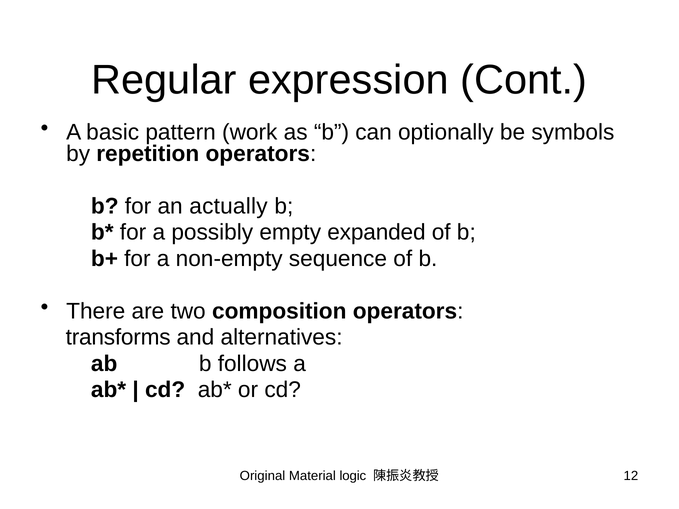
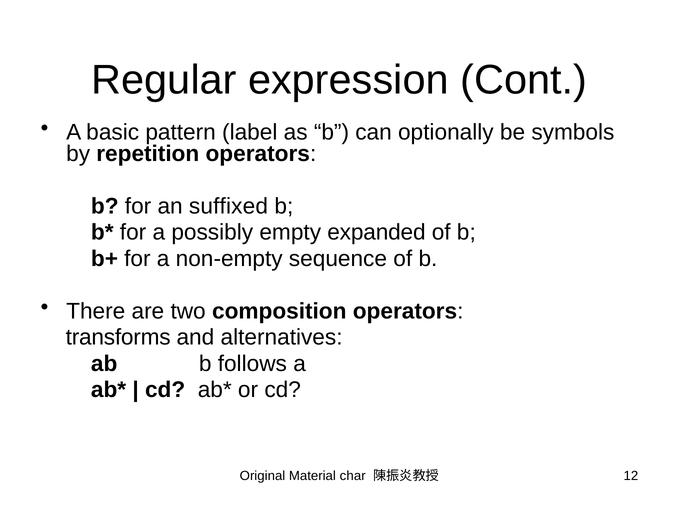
work: work -> label
actually: actually -> suffixed
logic: logic -> char
